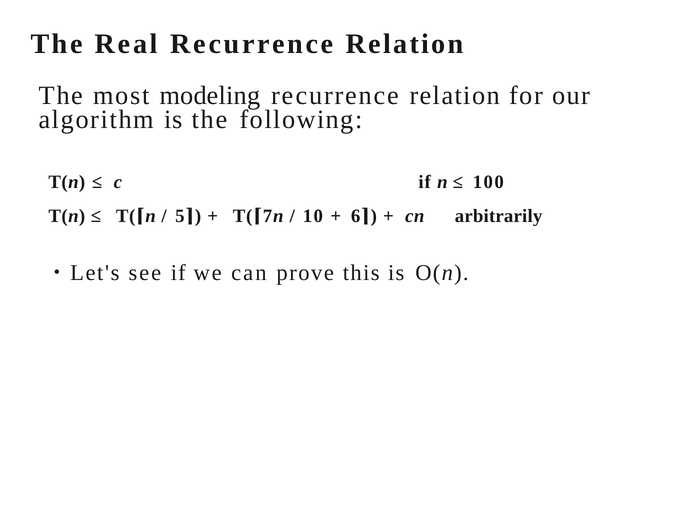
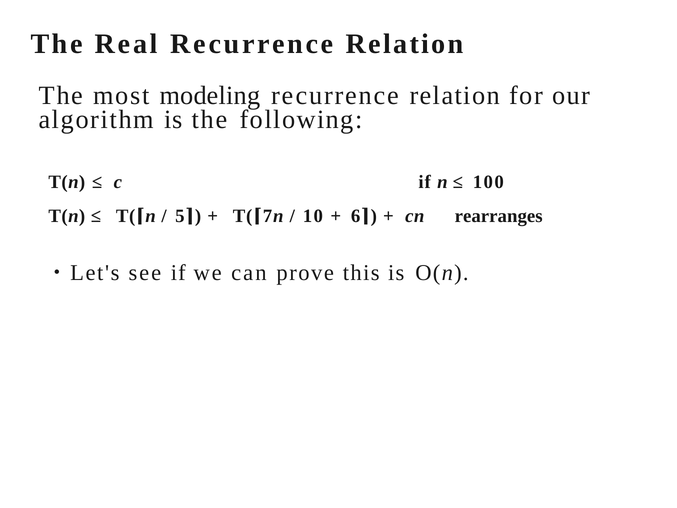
arbitrarily: arbitrarily -> rearranges
